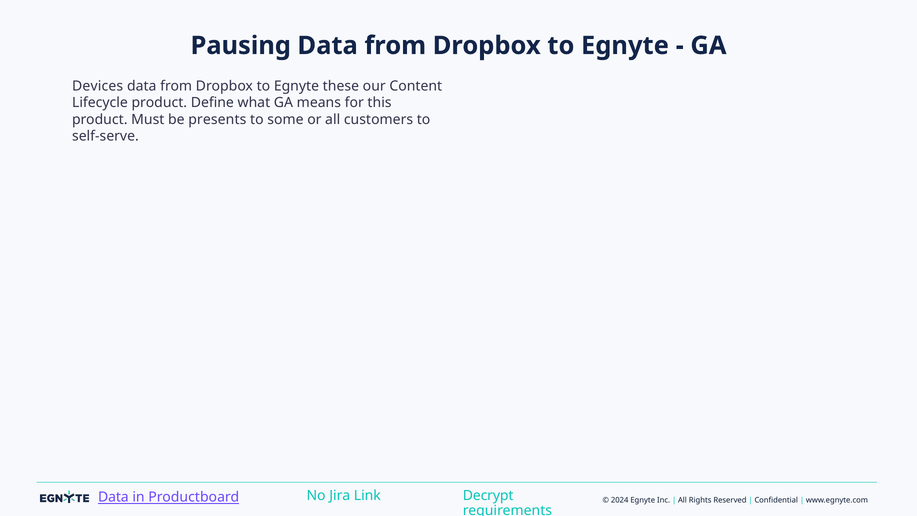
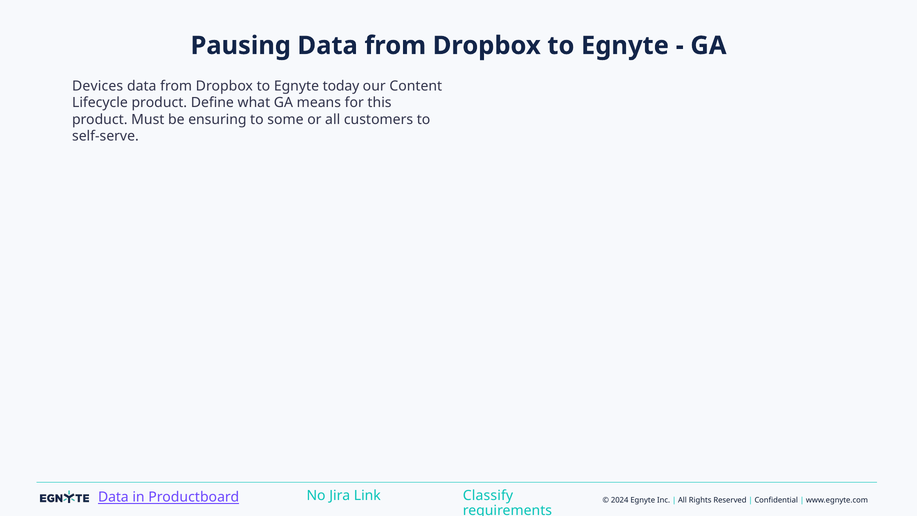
these: these -> today
presents: presents -> ensuring
Decrypt: Decrypt -> Classify
